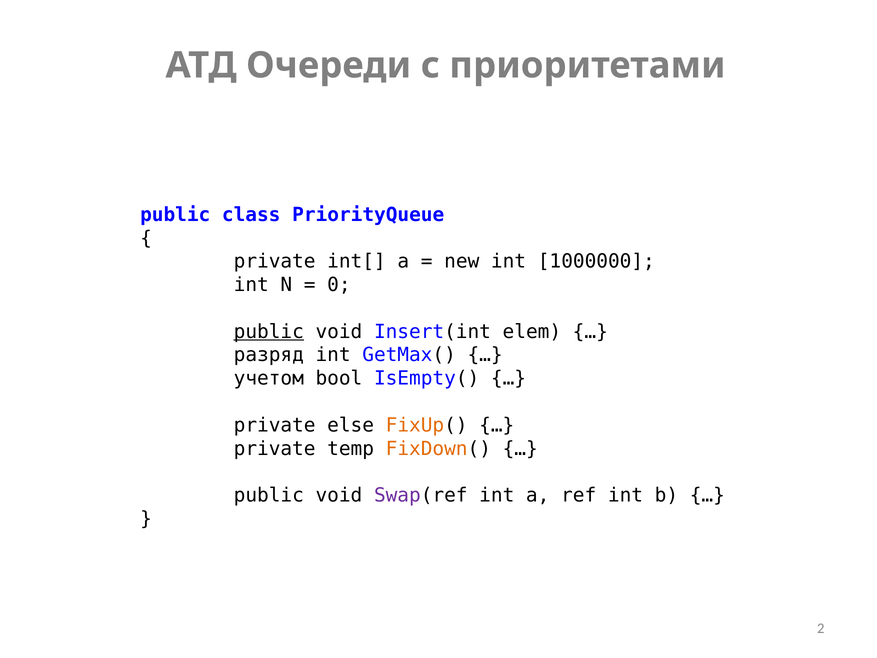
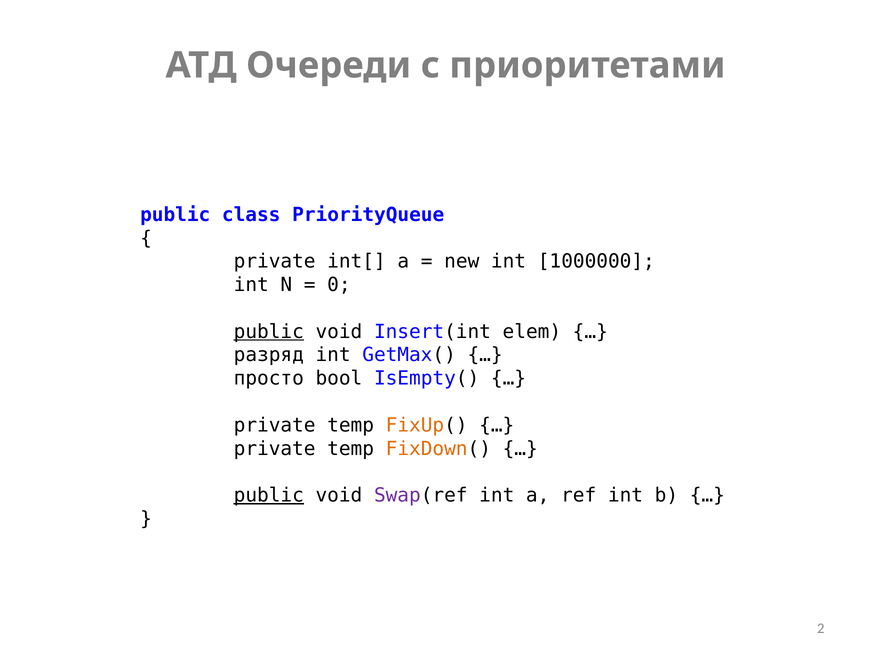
учетом: учетом -> просто
else at (351, 425): else -> temp
public at (269, 495) underline: none -> present
